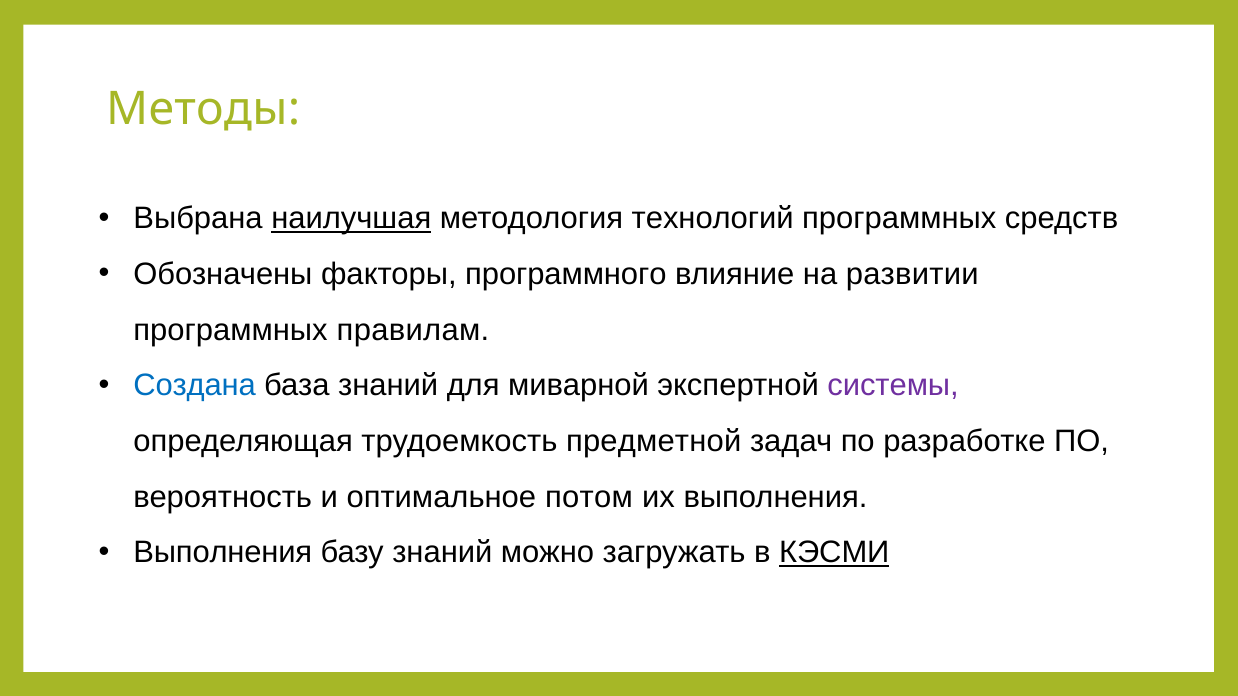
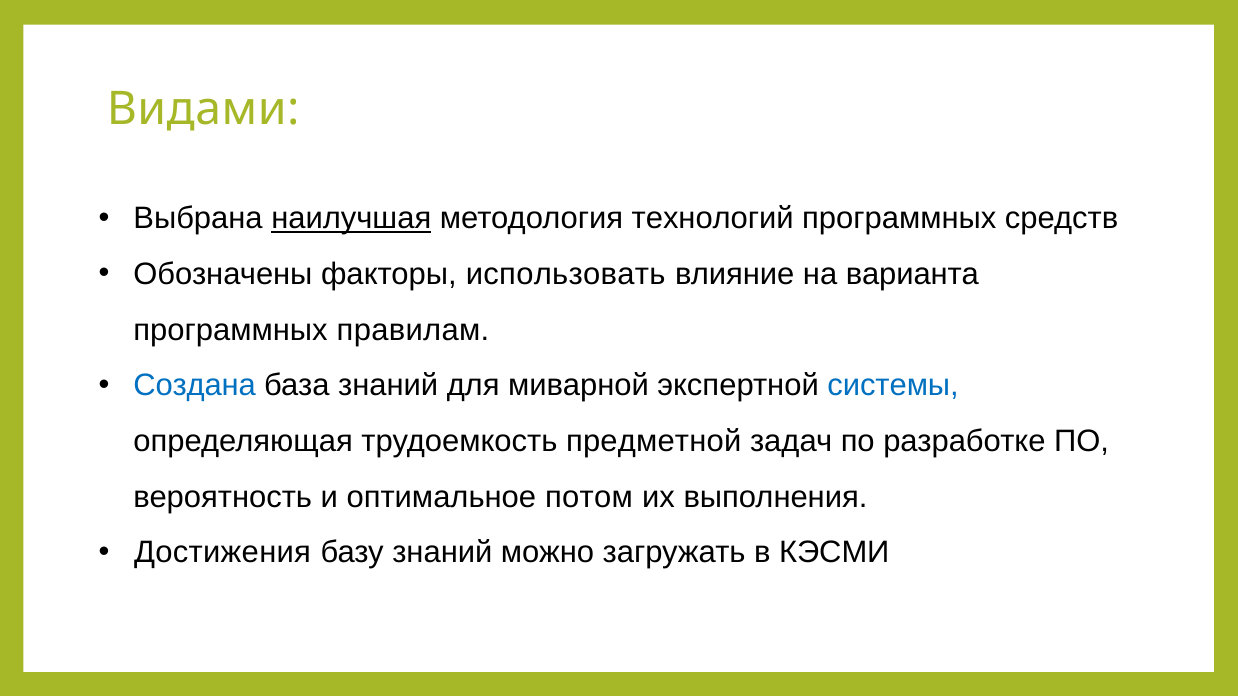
Методы: Методы -> Видами
программного: программного -> использовать
развитии: развитии -> варианта
системы colour: purple -> blue
Выполнения at (223, 553): Выполнения -> Достижения
КЭСМИ underline: present -> none
